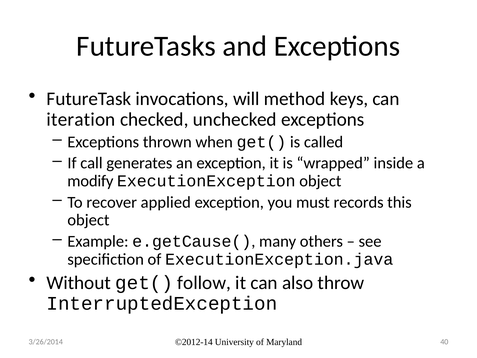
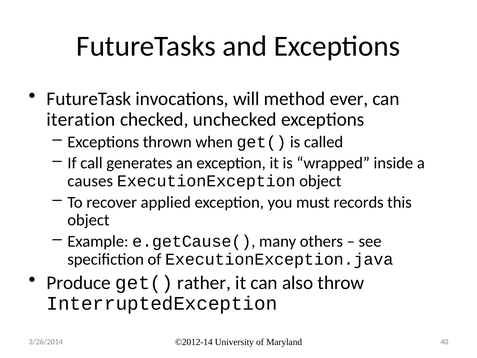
keys: keys -> ever
modify: modify -> causes
Without: Without -> Produce
follow: follow -> rather
